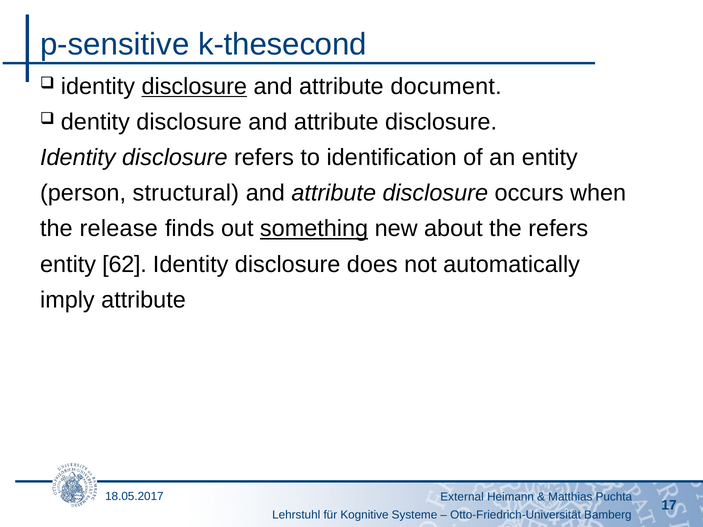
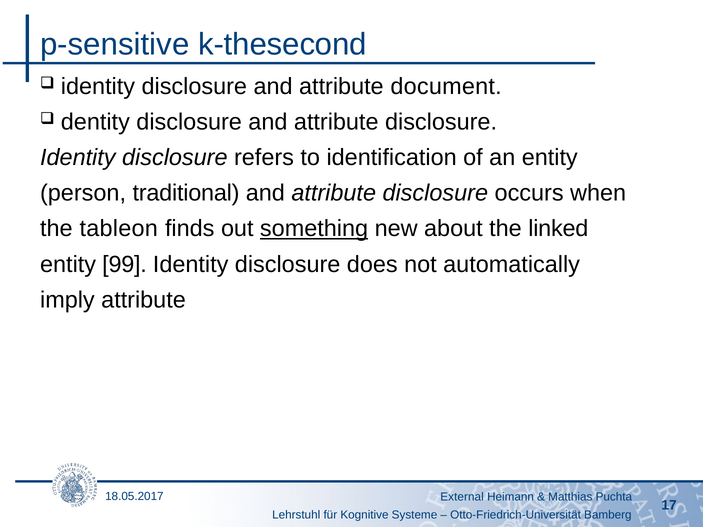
disclosure at (194, 86) underline: present -> none
structural: structural -> traditional
release: release -> tableon
the refers: refers -> linked
62: 62 -> 99
